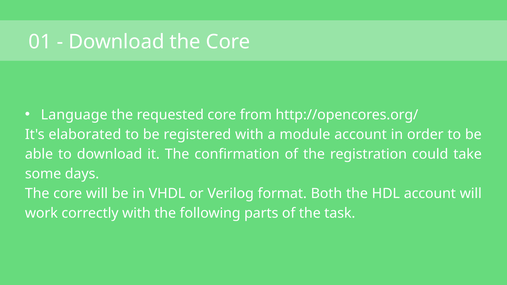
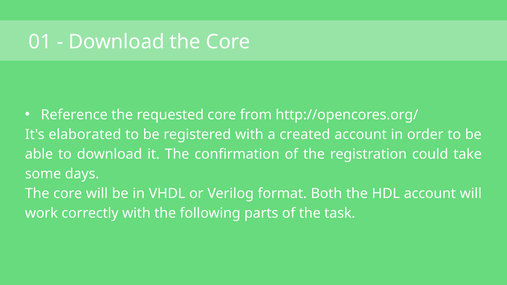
Language: Language -> Reference
module: module -> created
